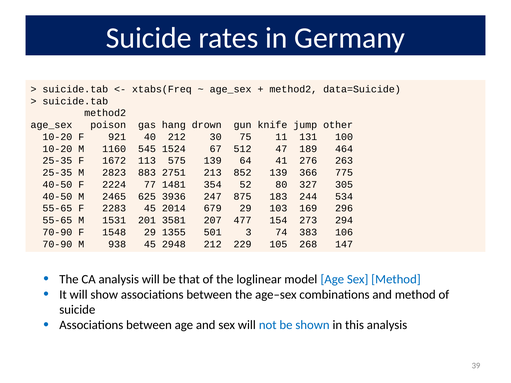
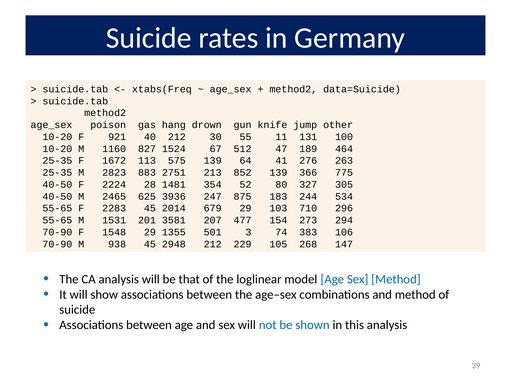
75: 75 -> 55
545: 545 -> 827
77: 77 -> 28
169: 169 -> 710
